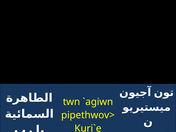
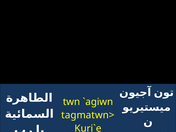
pipethwov>: pipethwov> -> tagmatwn>
